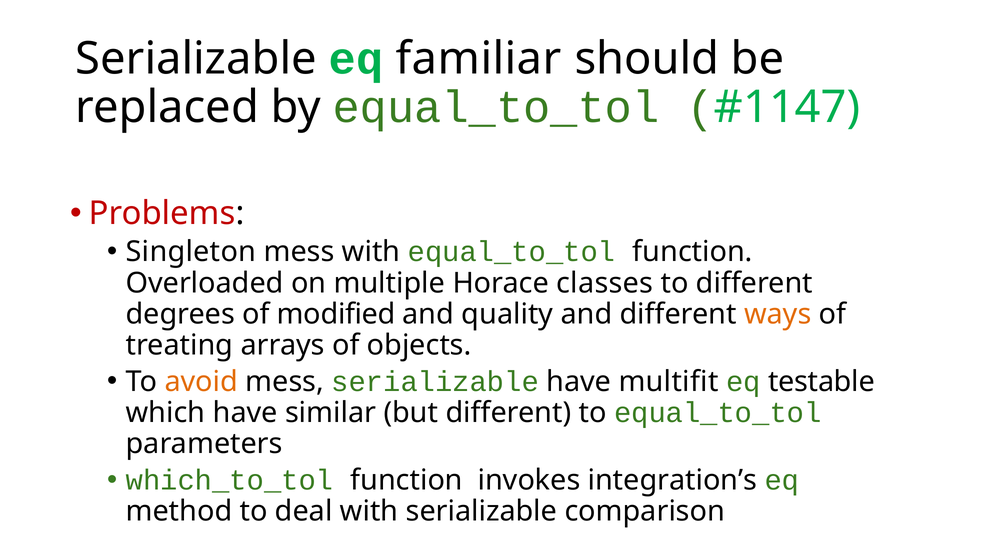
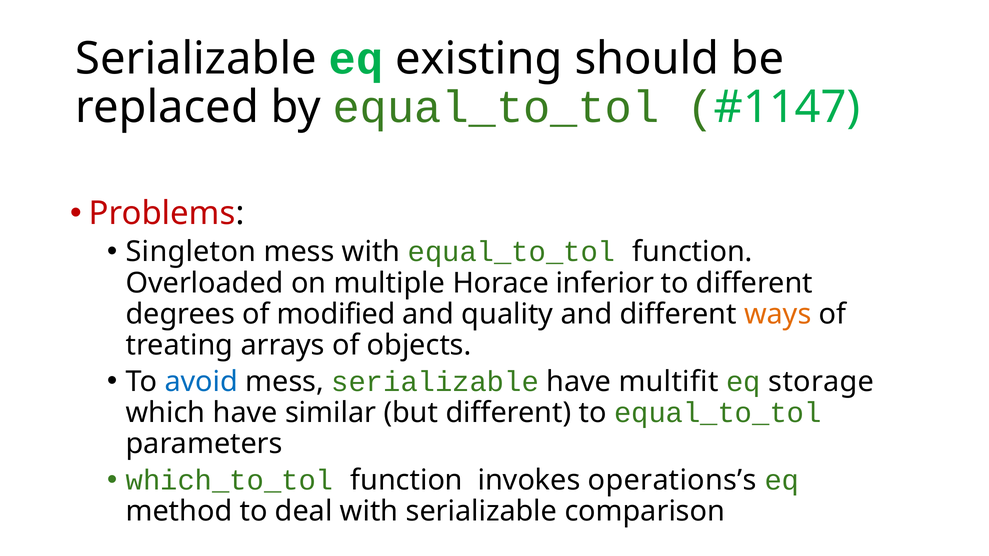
familiar: familiar -> existing
classes: classes -> inferior
avoid colour: orange -> blue
testable: testable -> storage
integration’s: integration’s -> operations’s
